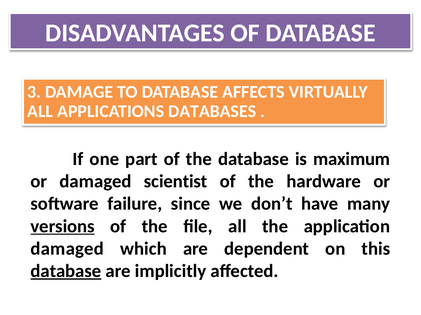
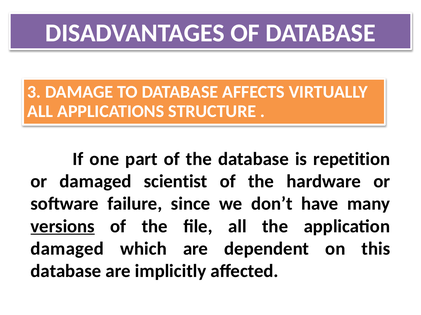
DATABASES: DATABASES -> STRUCTURE
maximum: maximum -> repetition
database at (66, 272) underline: present -> none
